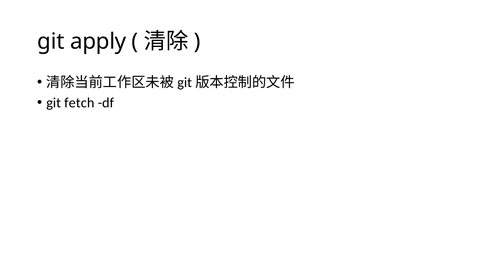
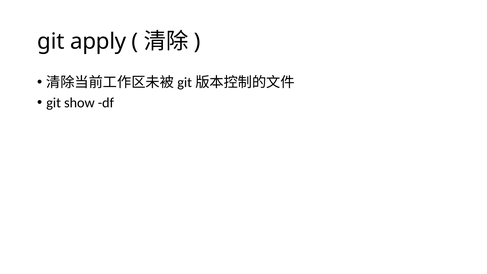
fetch: fetch -> show
